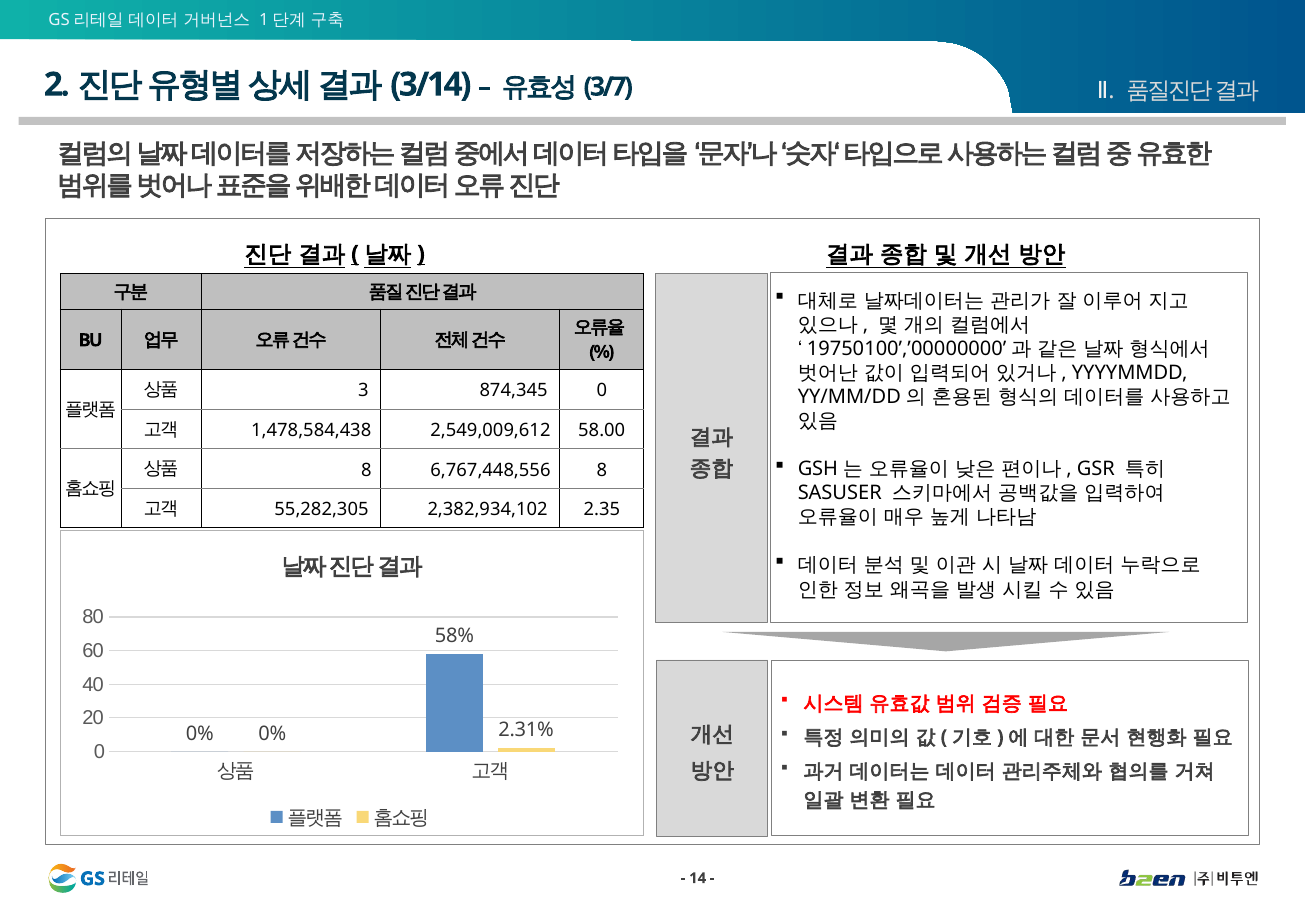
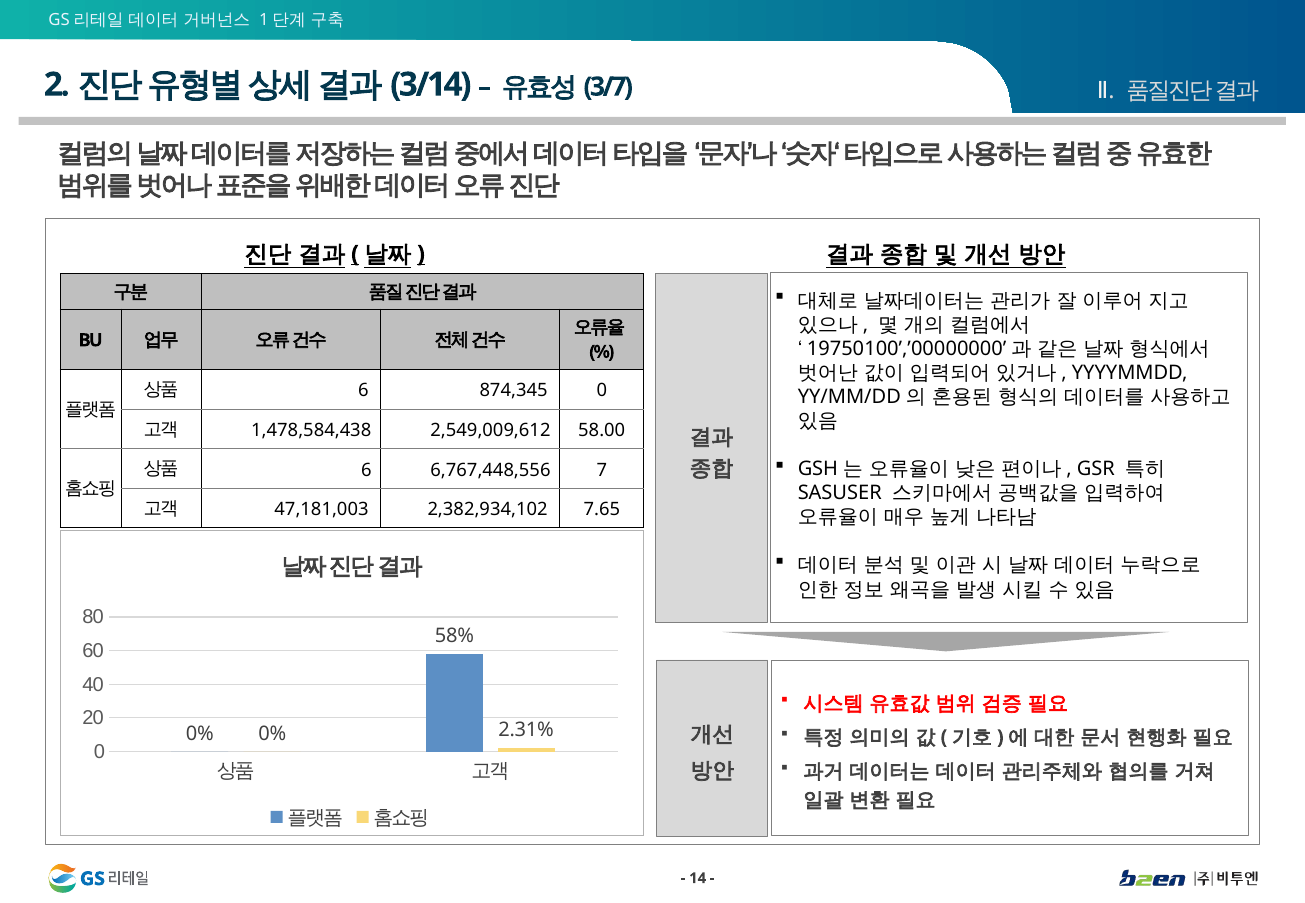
3 at (363, 390): 3 -> 6
8 at (367, 471): 8 -> 6
6,767,448,556 8: 8 -> 7
55,282,305: 55,282,305 -> 47,181,003
2.35: 2.35 -> 7.65
